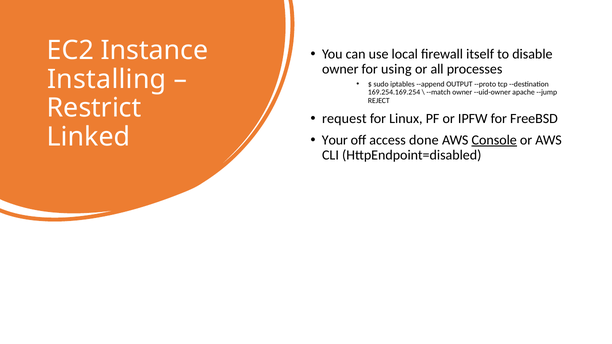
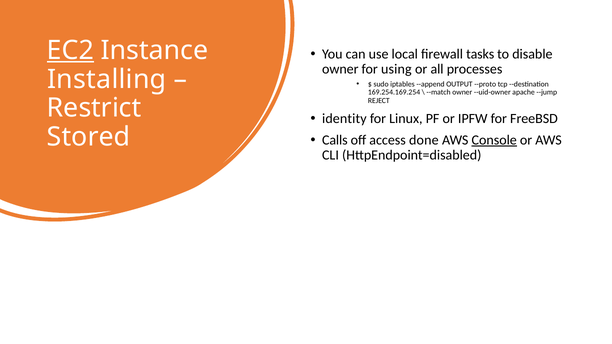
EC2 underline: none -> present
itself: itself -> tasks
request: request -> identity
Linked: Linked -> Stored
Your: Your -> Calls
